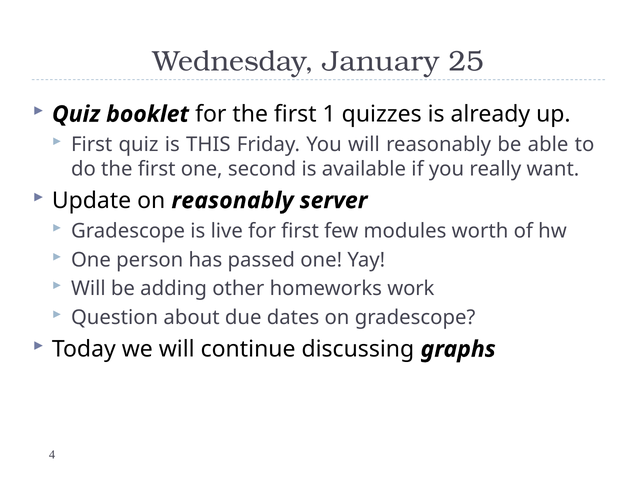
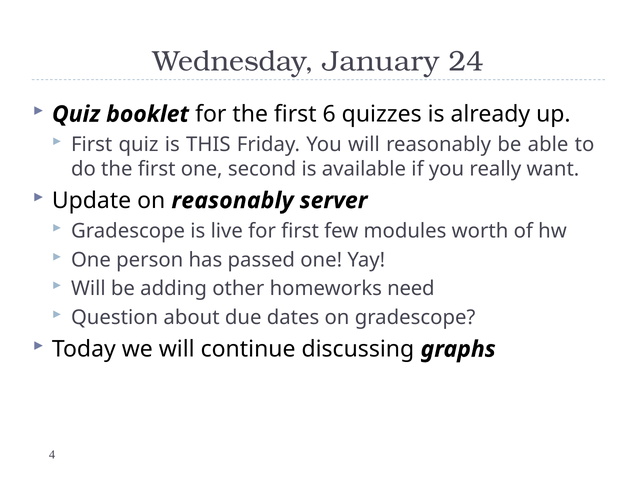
25: 25 -> 24
1: 1 -> 6
work: work -> need
